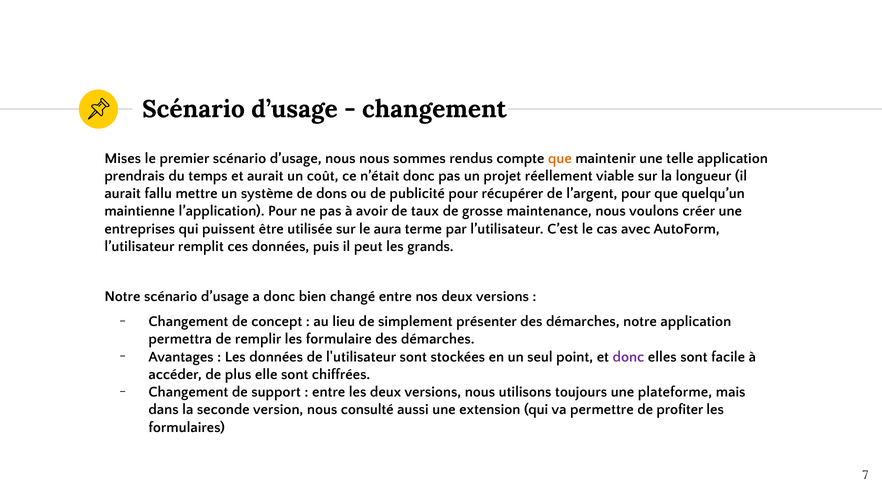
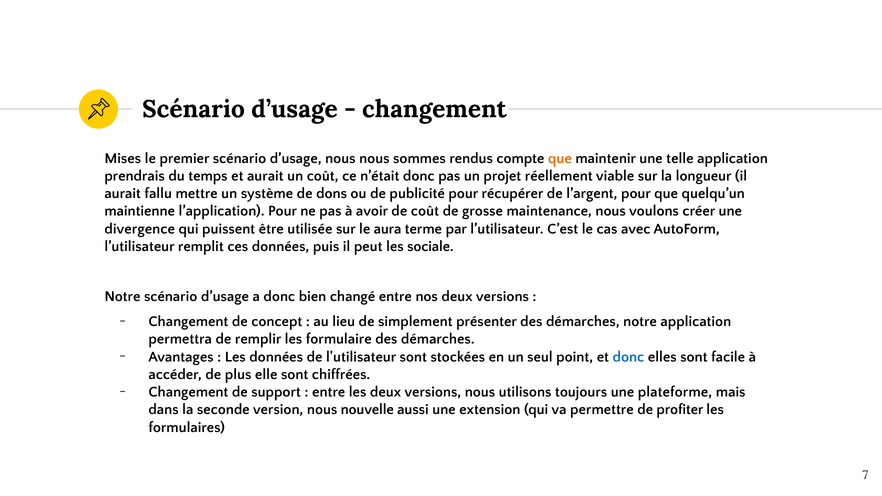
de taux: taux -> coût
entreprises: entreprises -> divergence
grands: grands -> sociale
donc at (628, 357) colour: purple -> blue
consulté: consulté -> nouvelle
